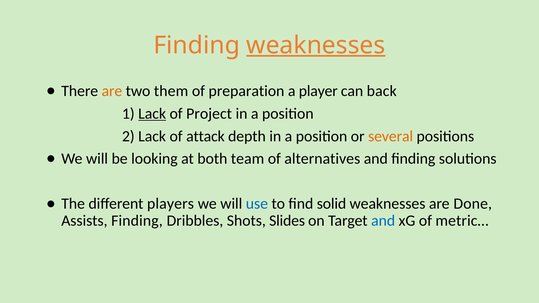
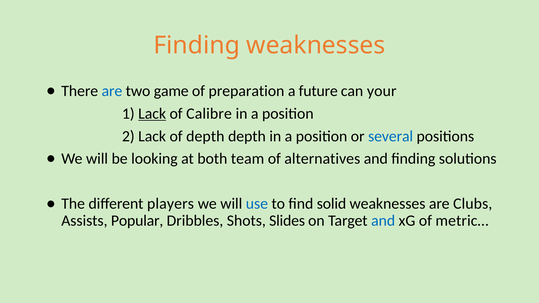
weaknesses at (316, 45) underline: present -> none
are at (112, 91) colour: orange -> blue
them: them -> game
player: player -> future
back: back -> your
Project: Project -> Calibre
of attack: attack -> depth
several colour: orange -> blue
Done: Done -> Clubs
Assists Finding: Finding -> Popular
